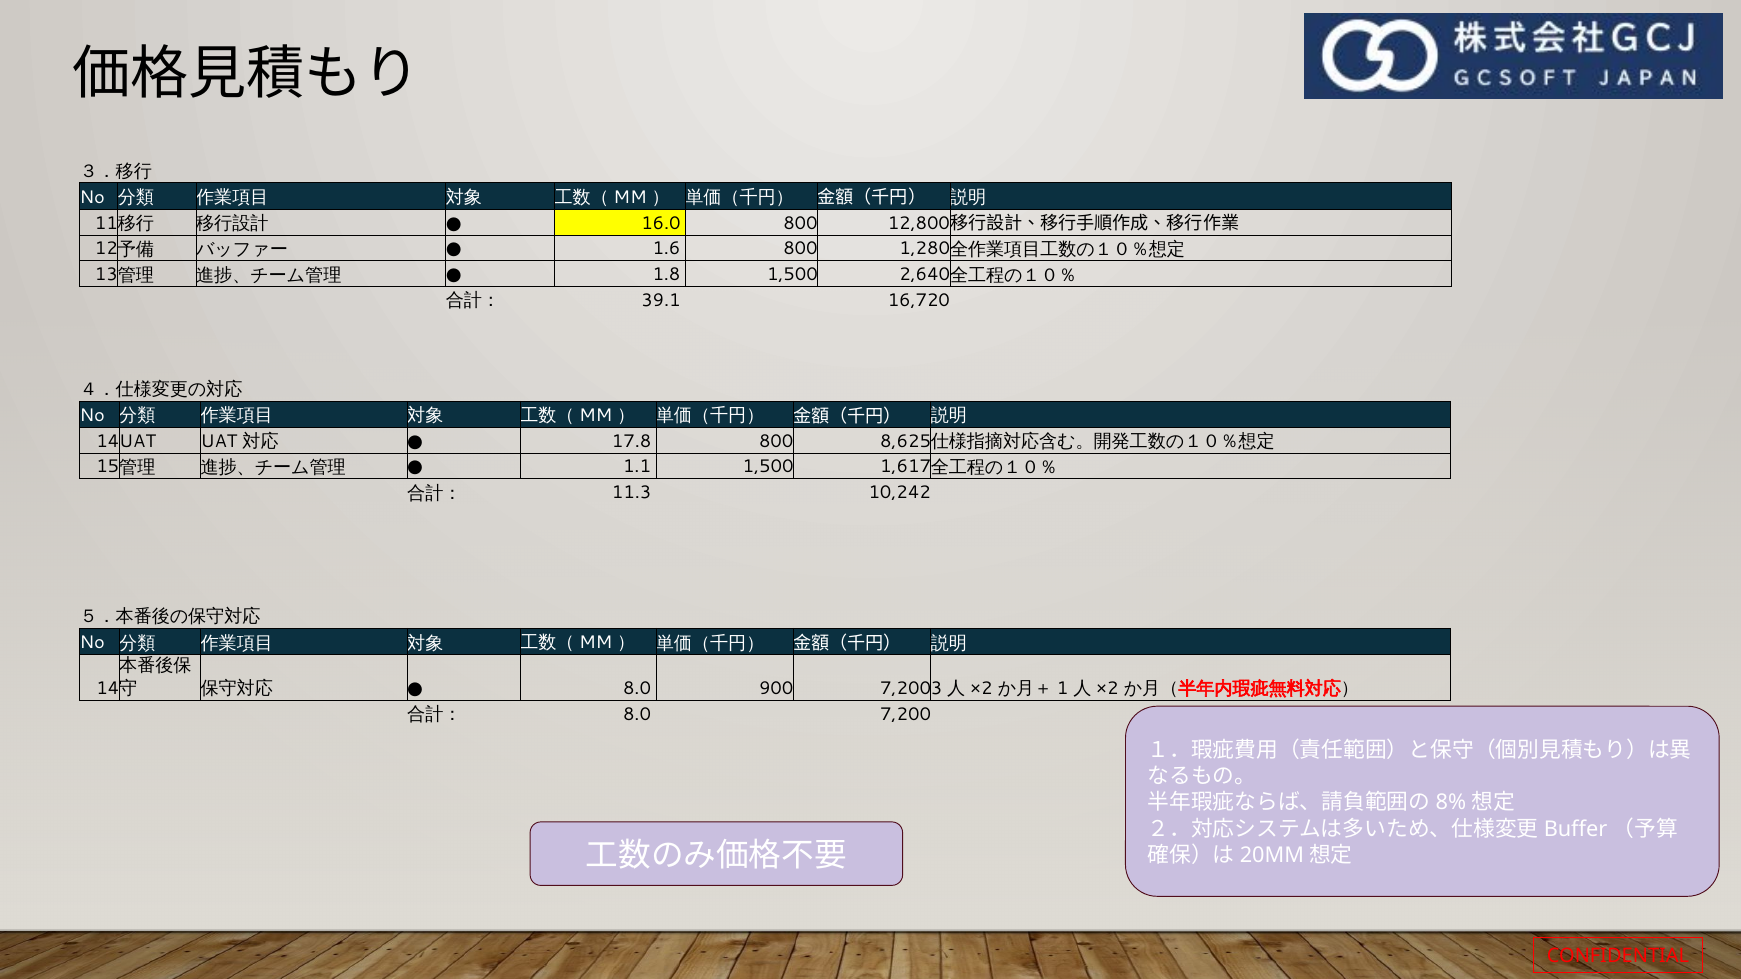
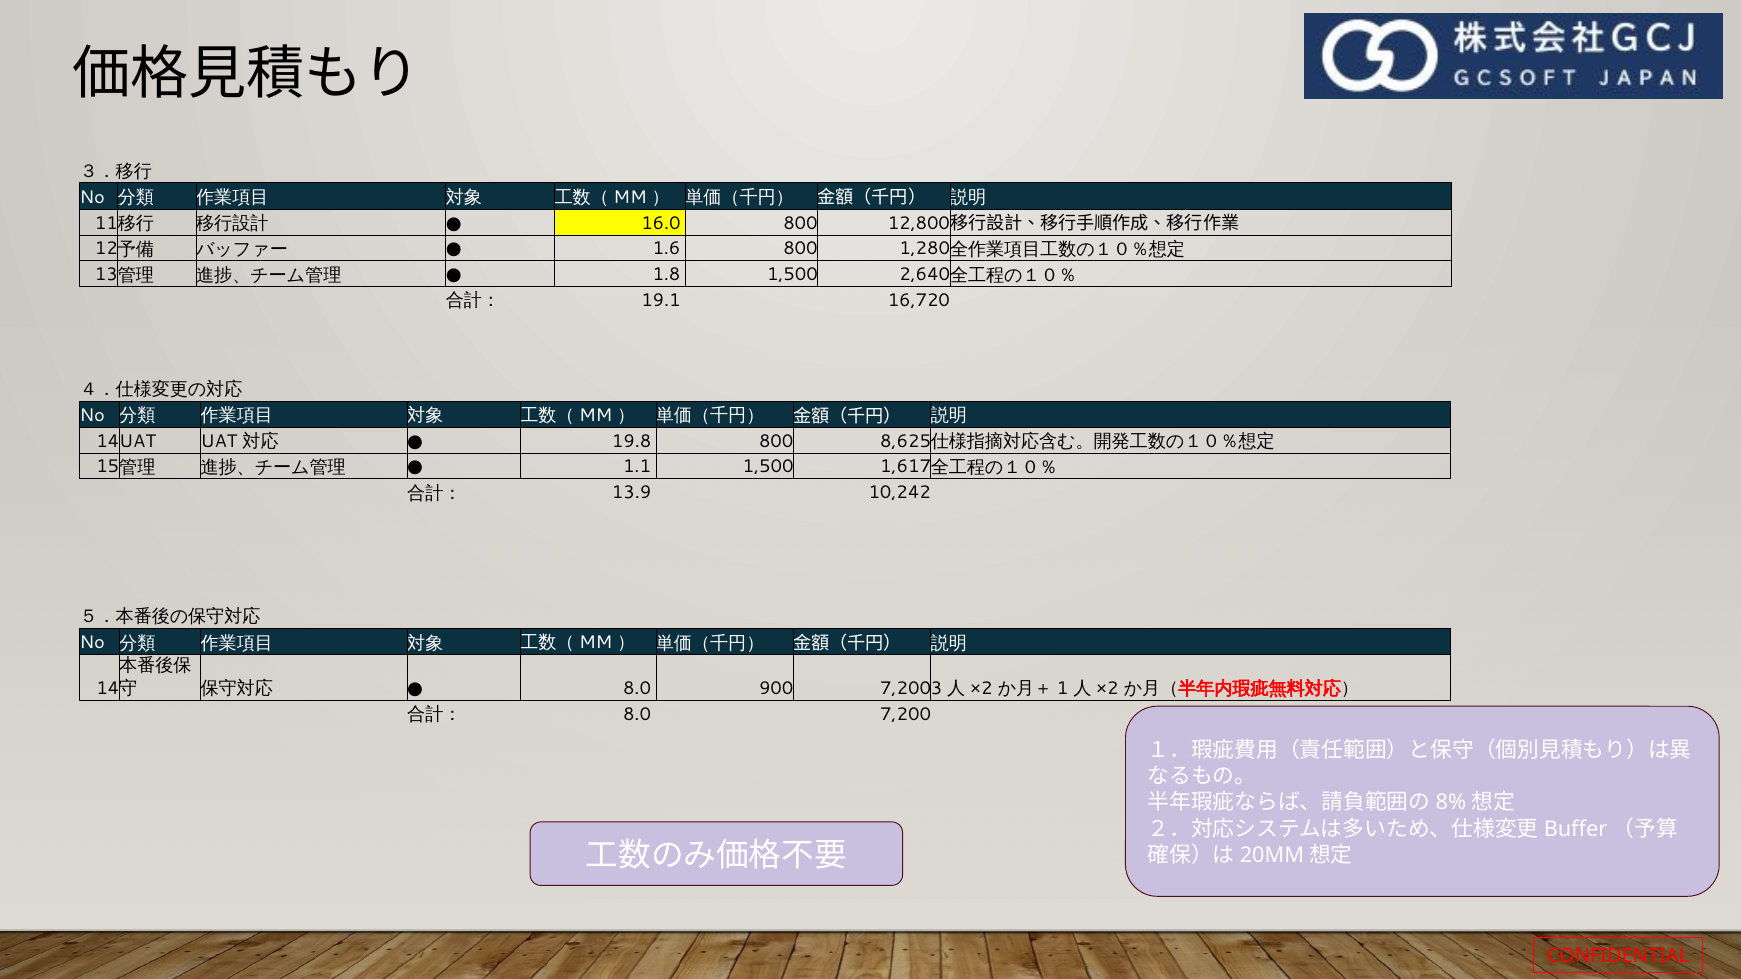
39.1: 39.1 -> 19.1
17.8: 17.8 -> 19.8
11.3: 11.3 -> 13.9
